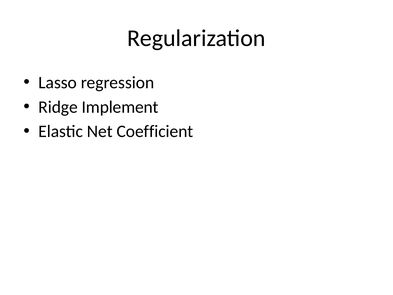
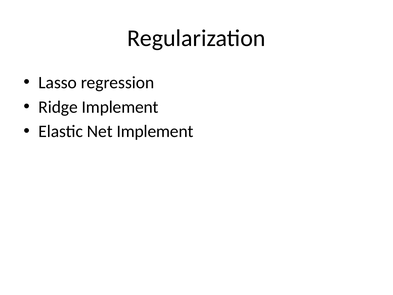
Net Coefficient: Coefficient -> Implement
